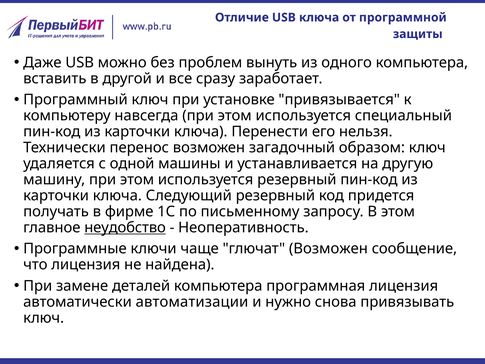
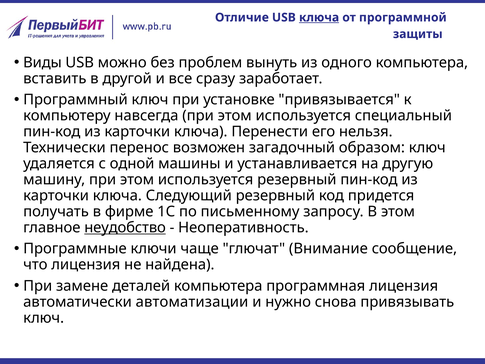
ключа at (319, 17) underline: none -> present
Даже: Даже -> Виды
глючат Возможен: Возможен -> Внимание
